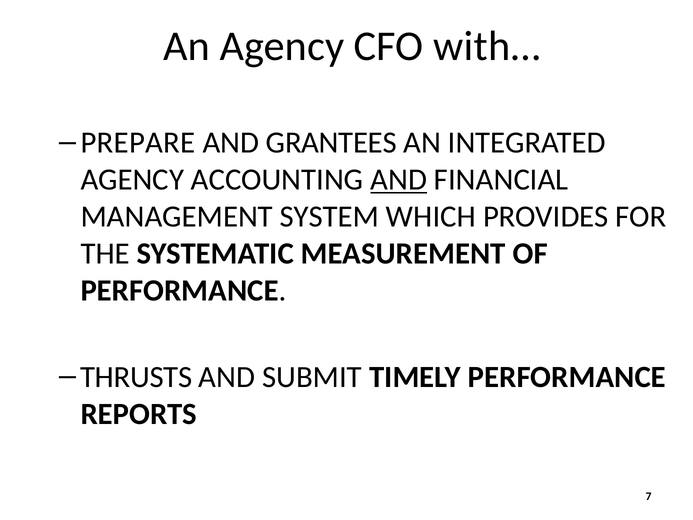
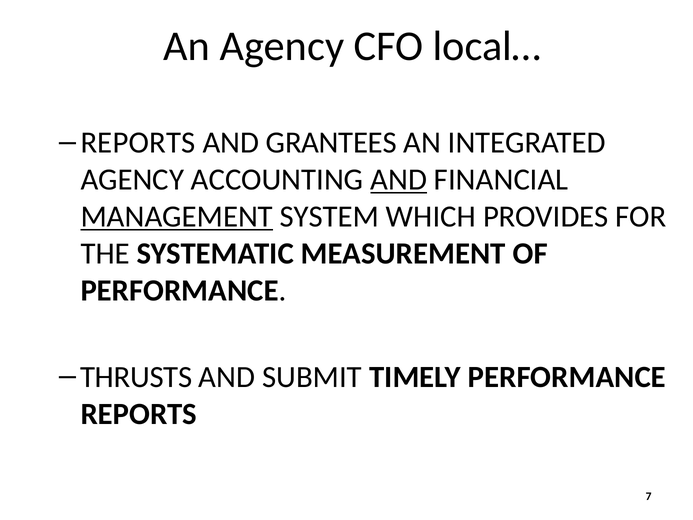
with…: with… -> local…
PREPARE at (138, 142): PREPARE -> REPORTS
MANAGEMENT underline: none -> present
